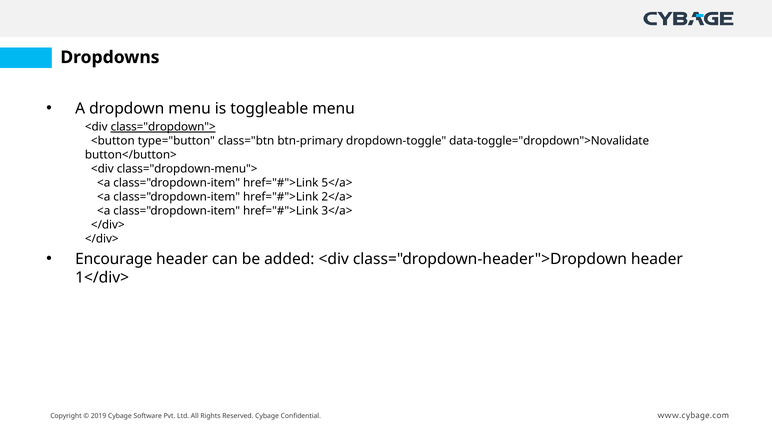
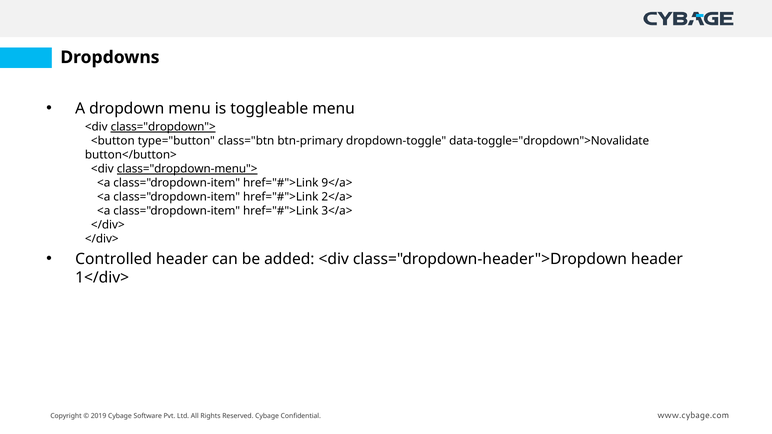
class="dropdown-menu"> underline: none -> present
5</a>: 5</a> -> 9</a>
Encourage: Encourage -> Controlled
